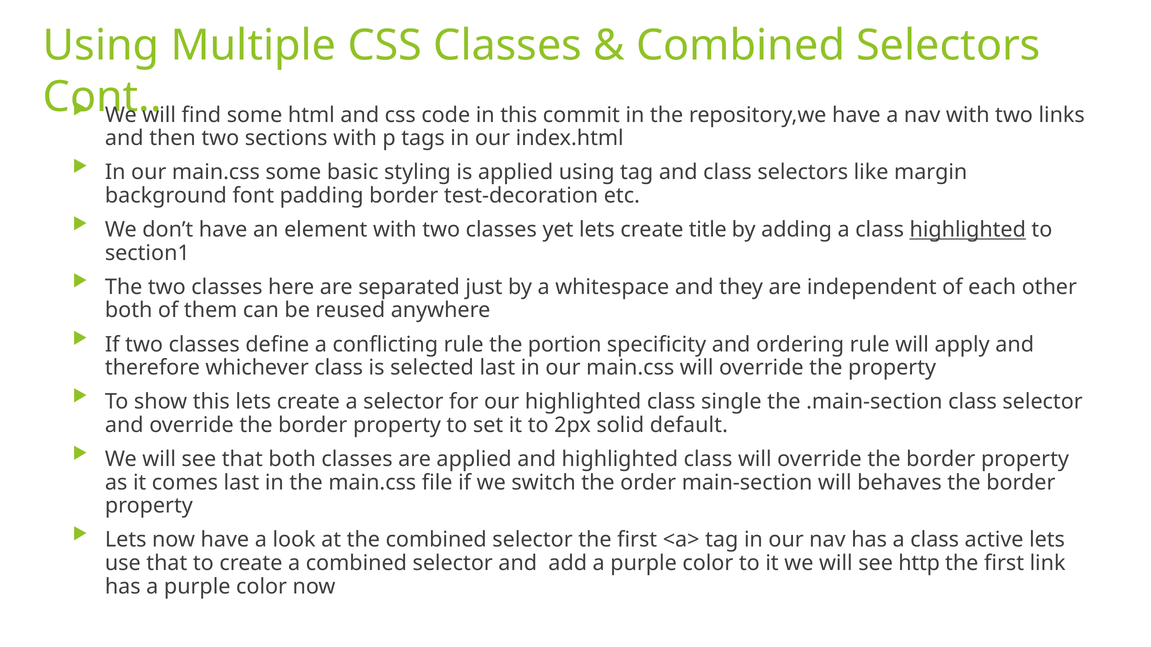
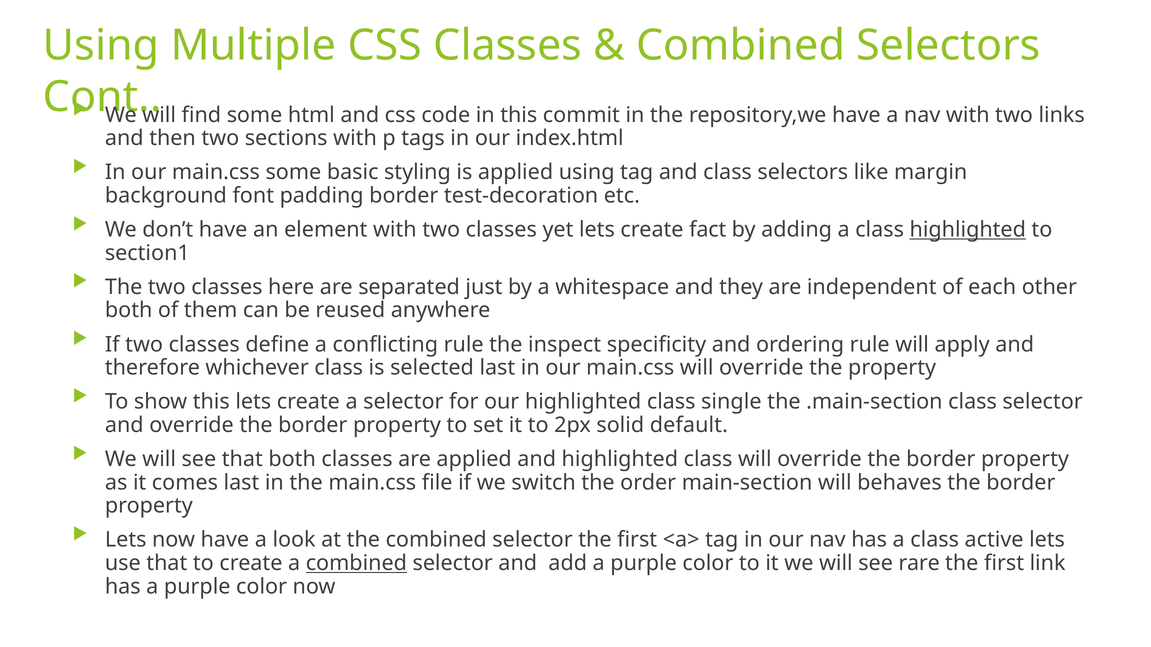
title: title -> fact
portion: portion -> inspect
combined at (356, 564) underline: none -> present
http: http -> rare
